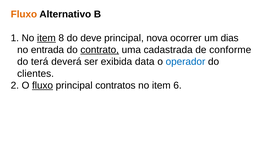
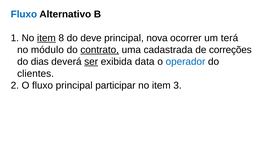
Fluxo at (24, 14) colour: orange -> blue
dias: dias -> terá
entrada: entrada -> módulo
conforme: conforme -> correções
terá: terá -> dias
ser underline: none -> present
fluxo at (43, 85) underline: present -> none
contratos: contratos -> participar
6: 6 -> 3
